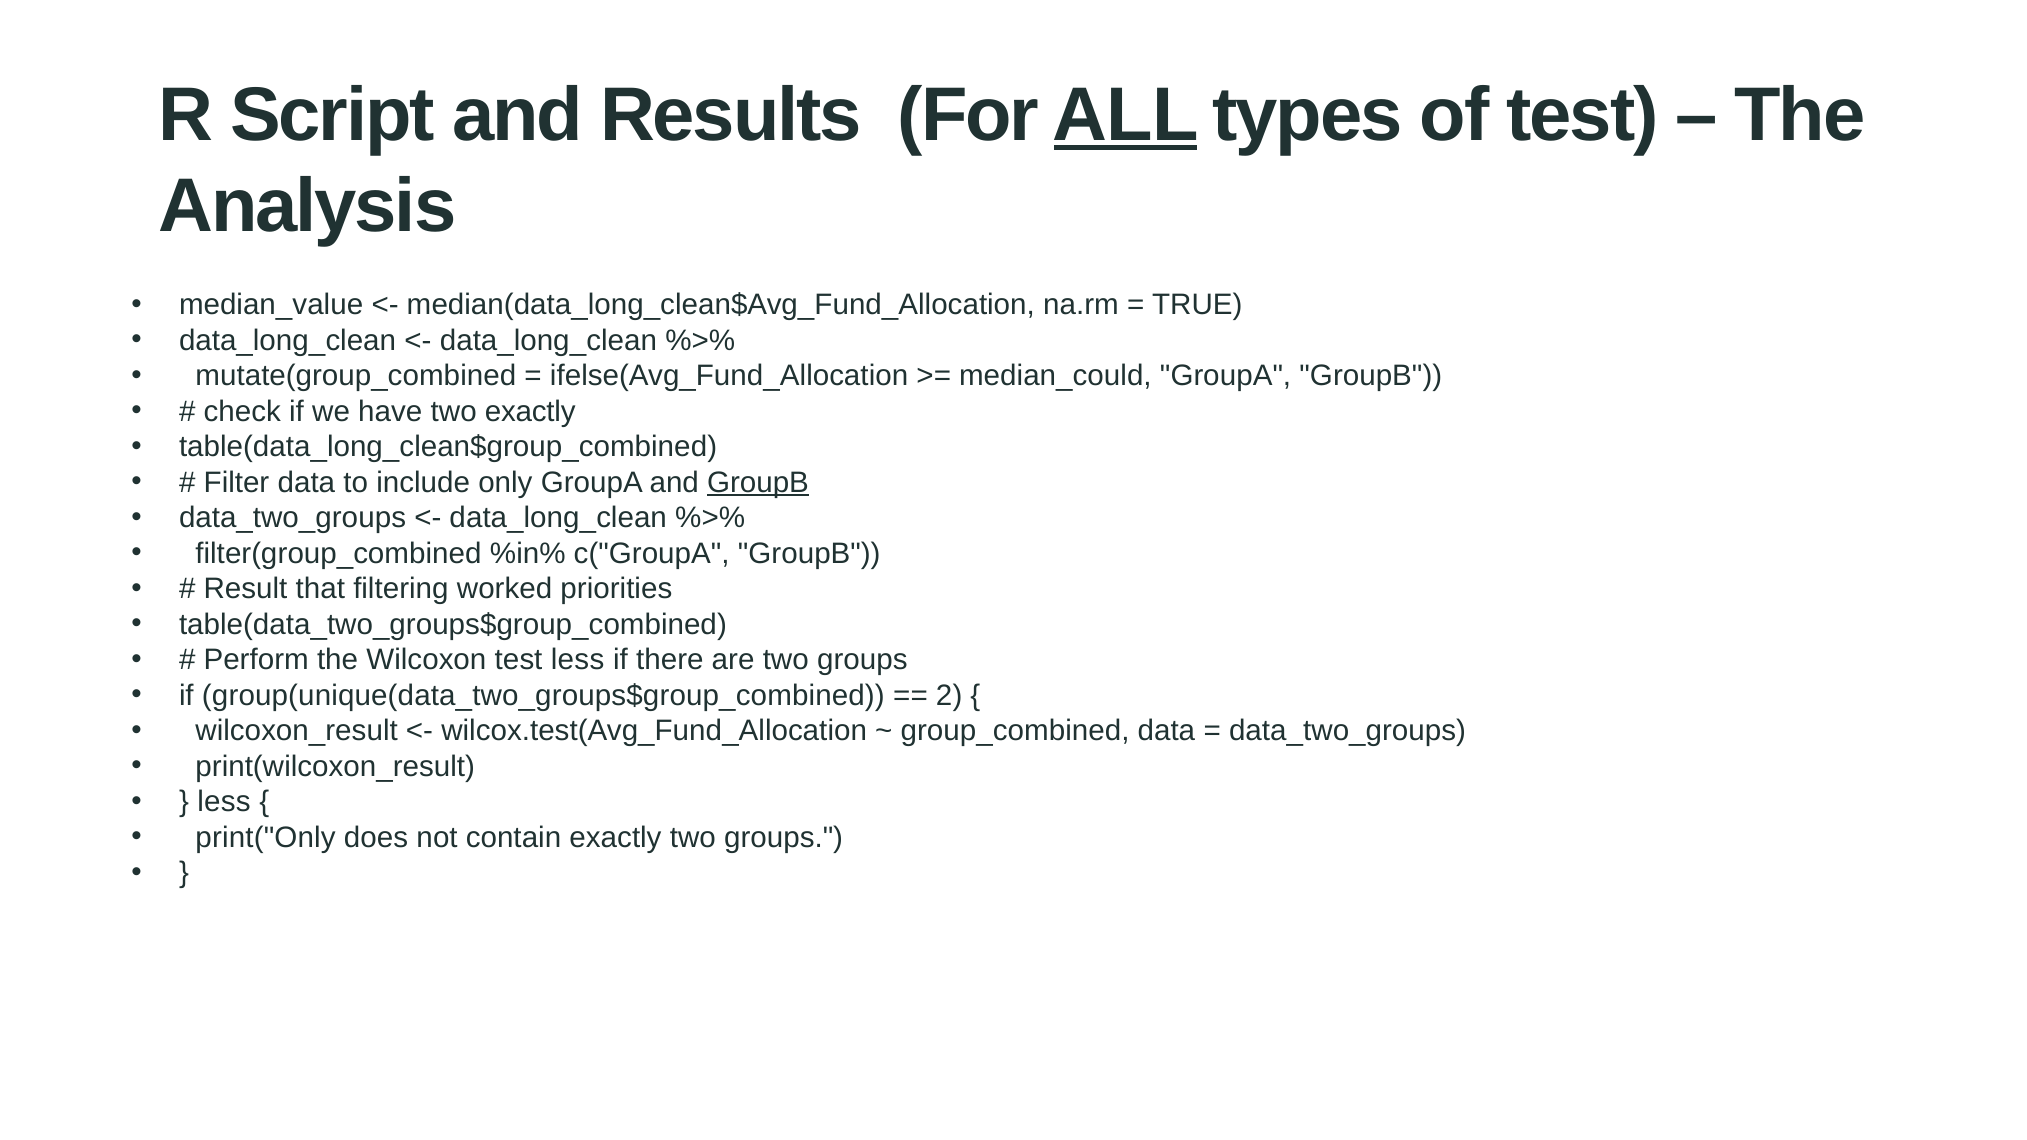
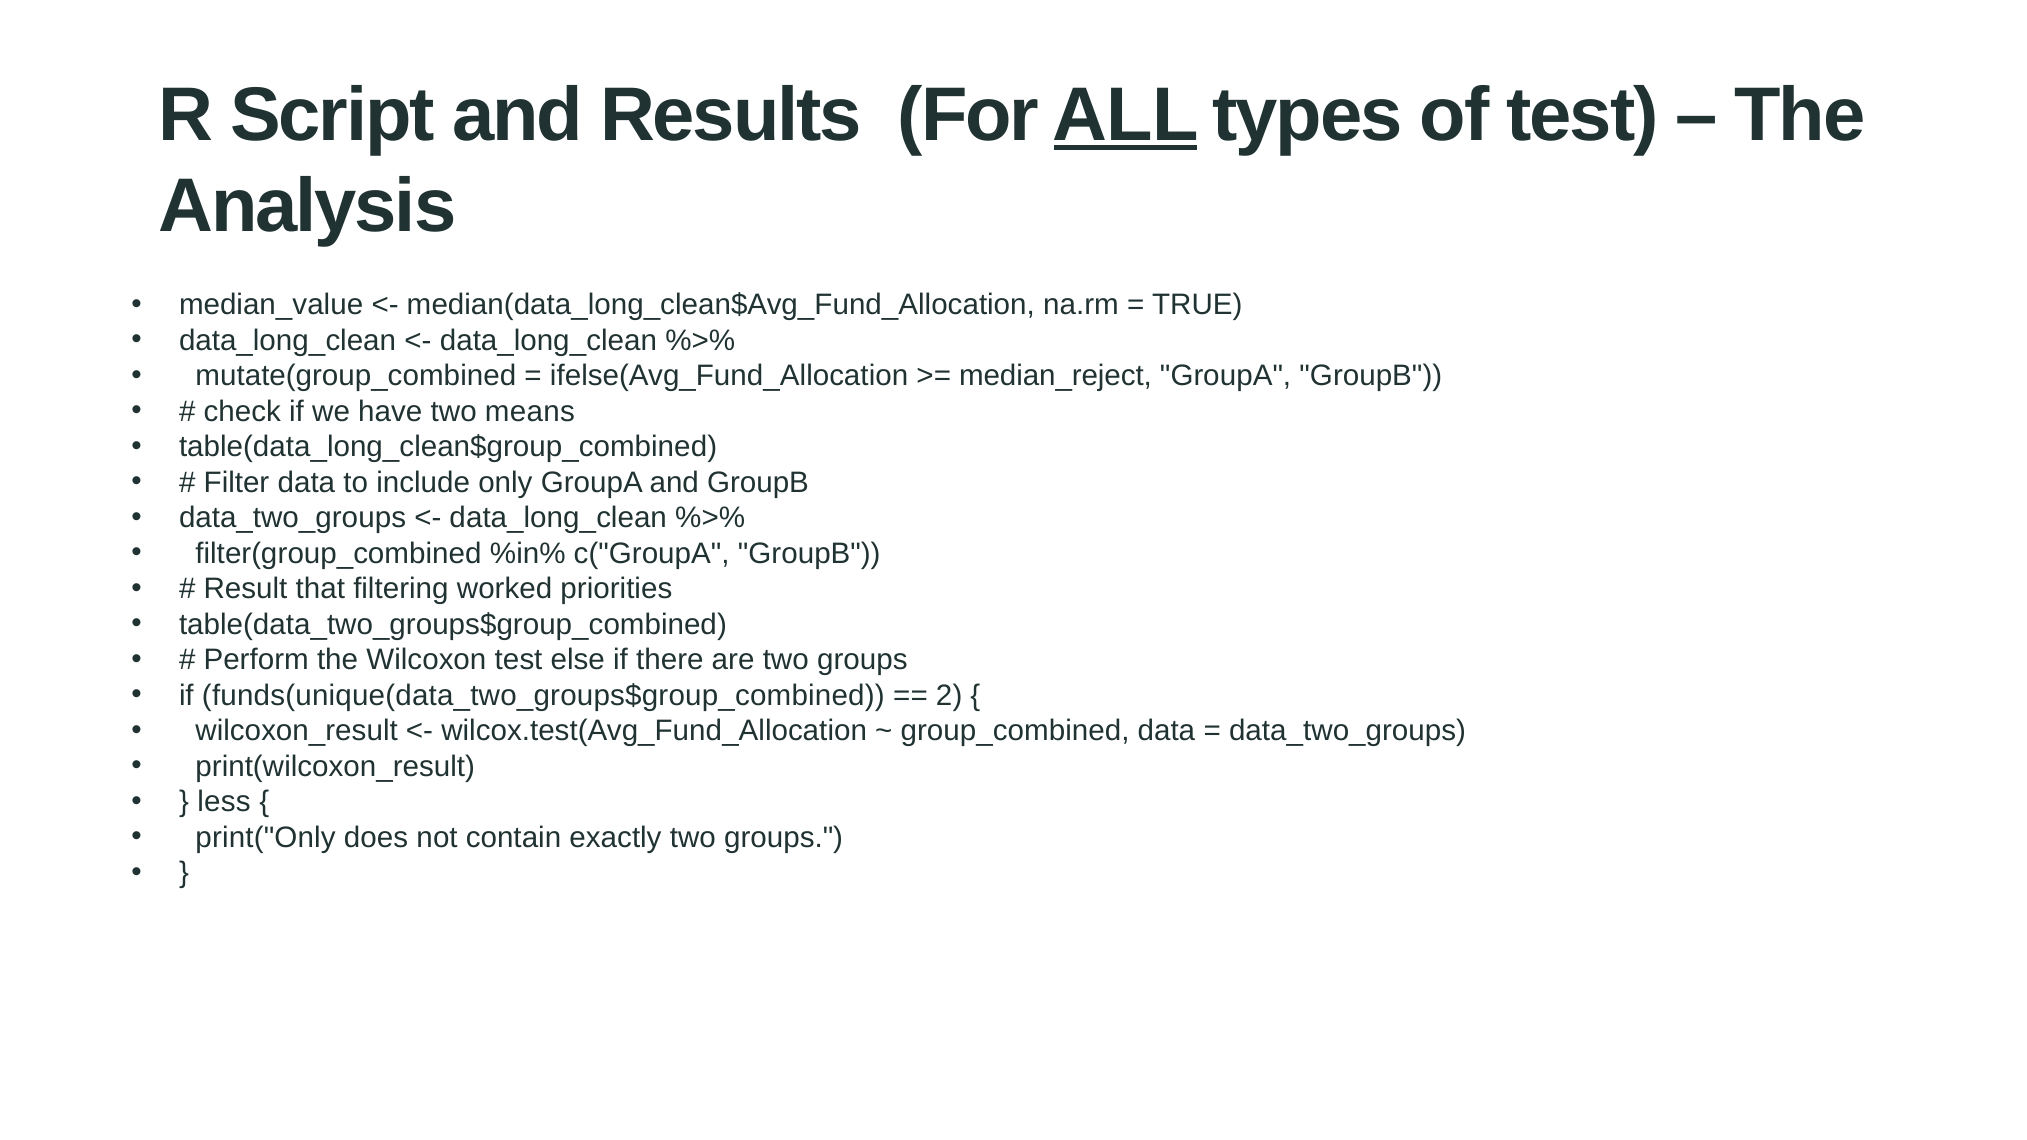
median_could: median_could -> median_reject
two exactly: exactly -> means
GroupB at (758, 483) underline: present -> none
test less: less -> else
group(unique(data_two_groups$group_combined: group(unique(data_two_groups$group_combined -> funds(unique(data_two_groups$group_combined
